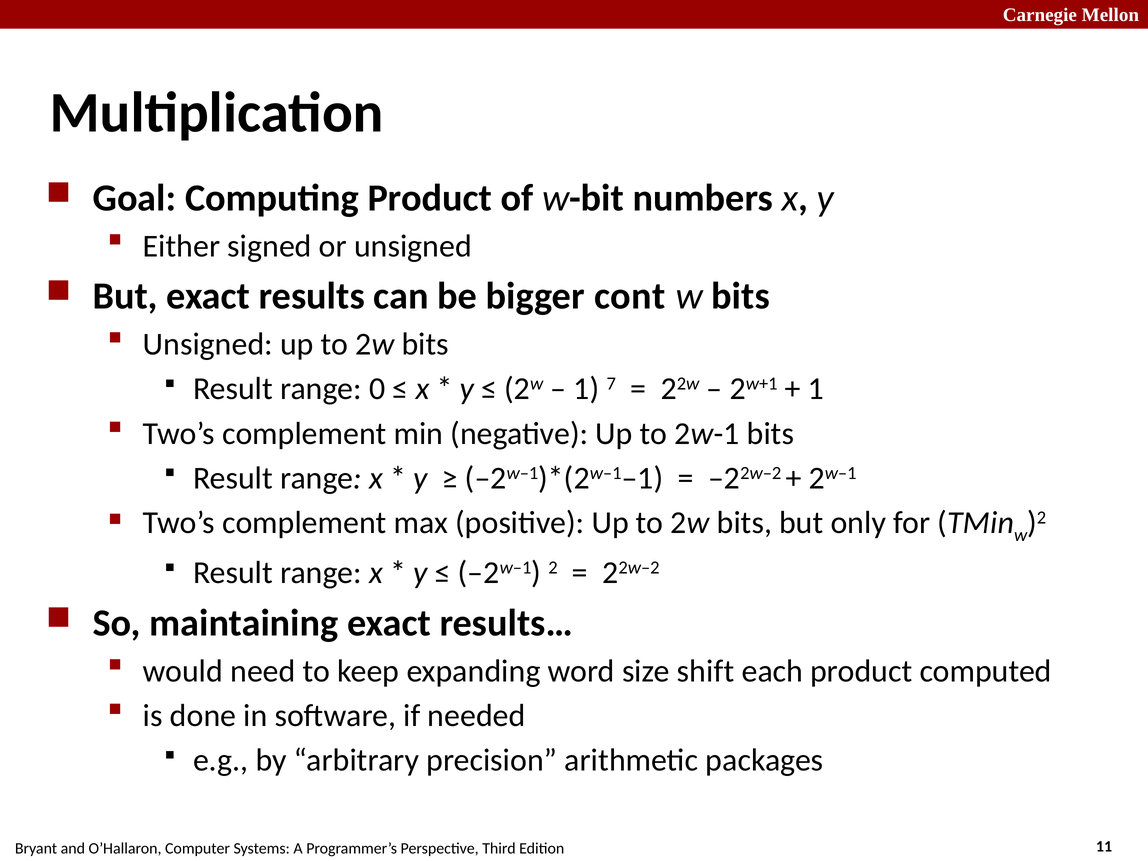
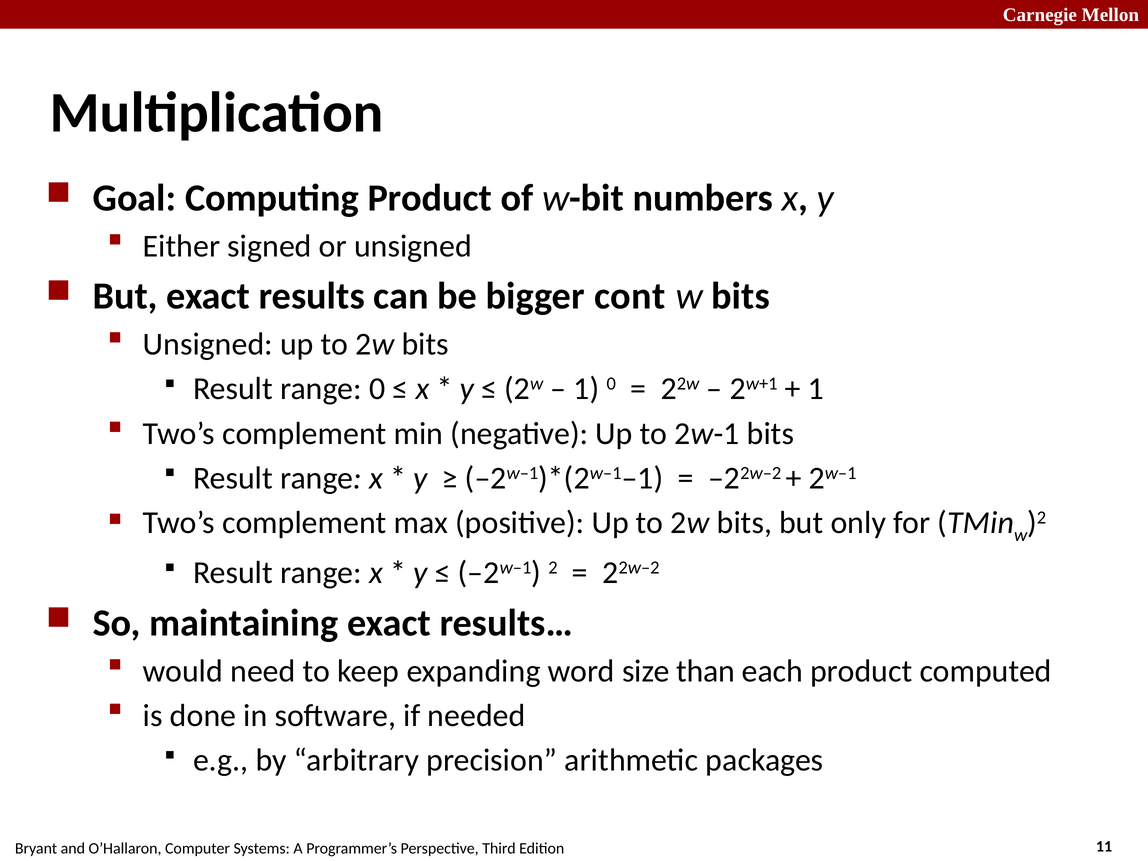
1 7: 7 -> 0
shift: shift -> than
